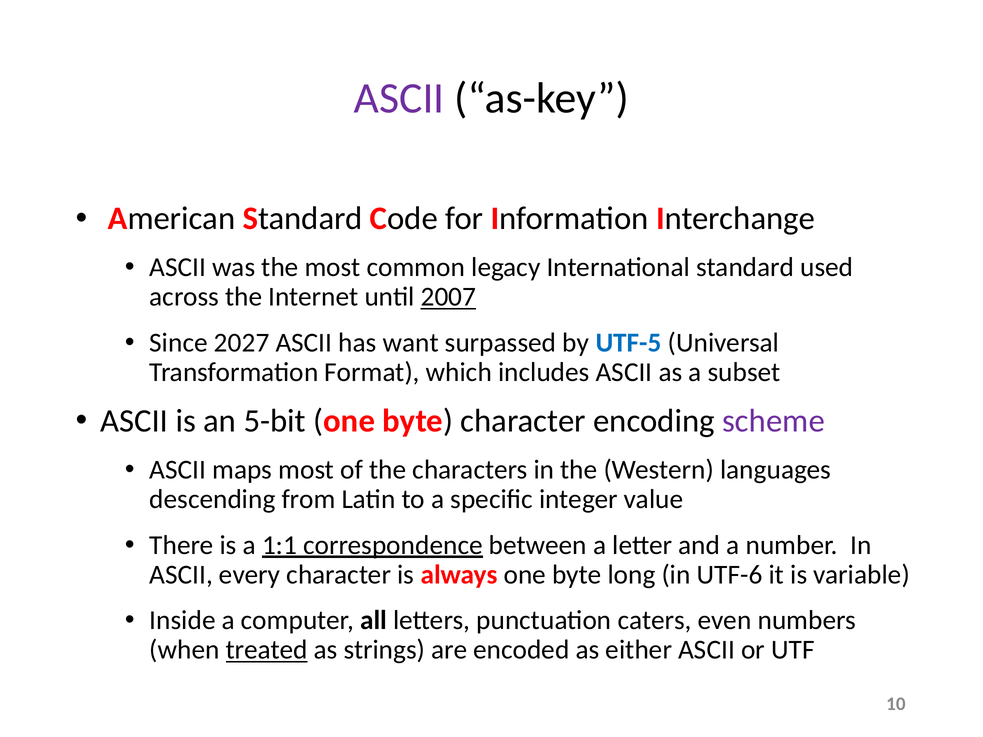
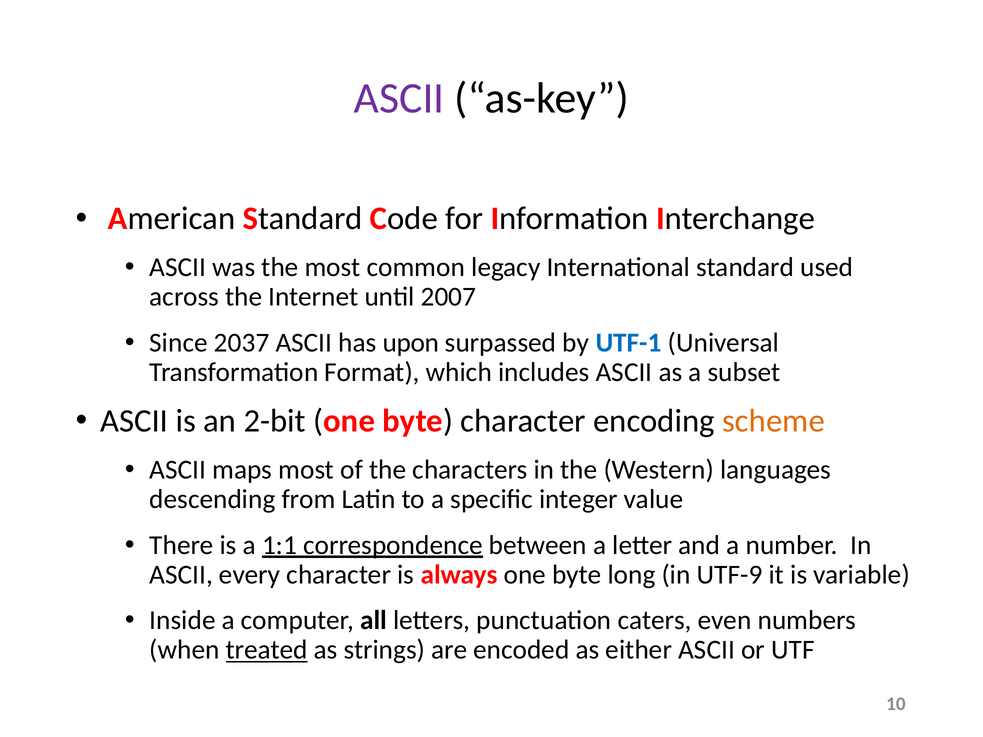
2007 underline: present -> none
2027: 2027 -> 2037
want: want -> upon
UTF-5: UTF-5 -> UTF-1
5-bit: 5-bit -> 2-bit
scheme colour: purple -> orange
UTF-6: UTF-6 -> UTF-9
